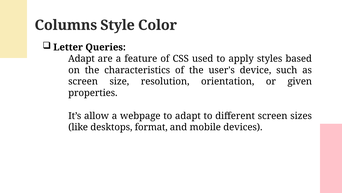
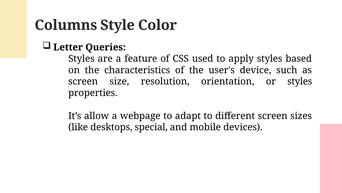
Adapt at (81, 59): Adapt -> Styles
or given: given -> styles
format: format -> special
